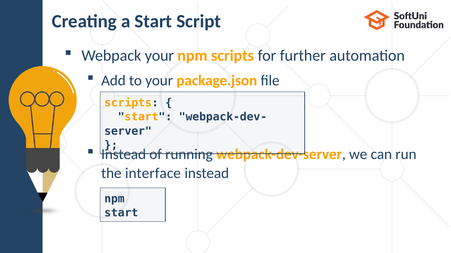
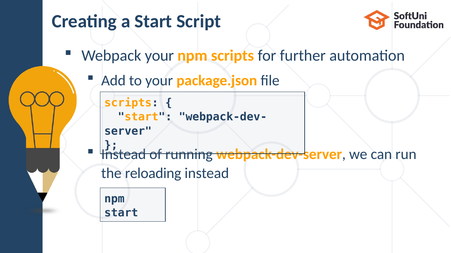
interface: interface -> reloading
